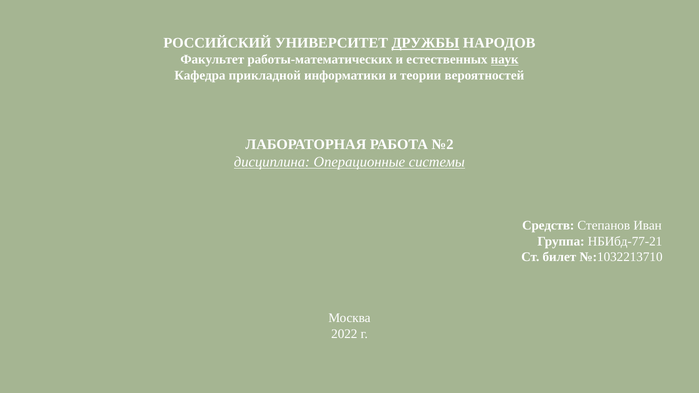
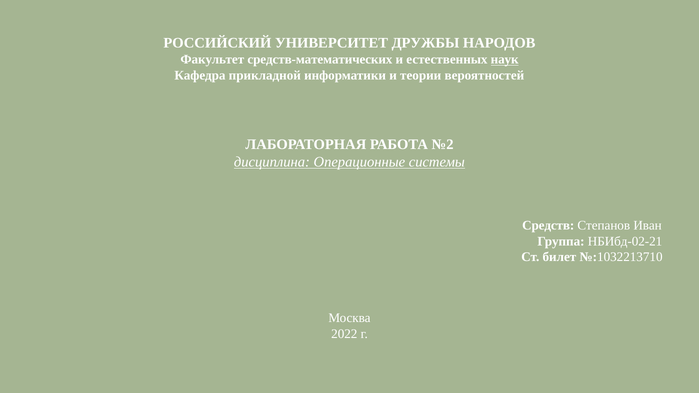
ДРУЖБЫ underline: present -> none
работы-математических: работы-математических -> средств-математических
НБИбд-77-21: НБИбд-77-21 -> НБИбд-02-21
